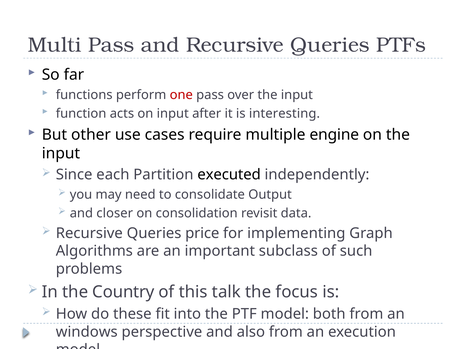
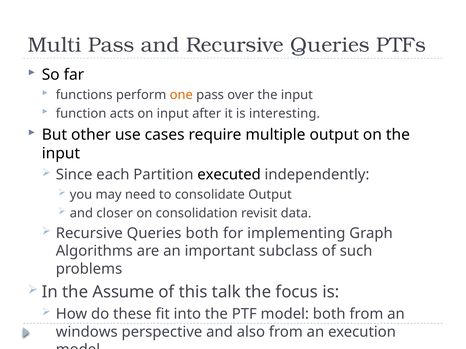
one colour: red -> orange
multiple engine: engine -> output
Queries price: price -> both
Country: Country -> Assume
